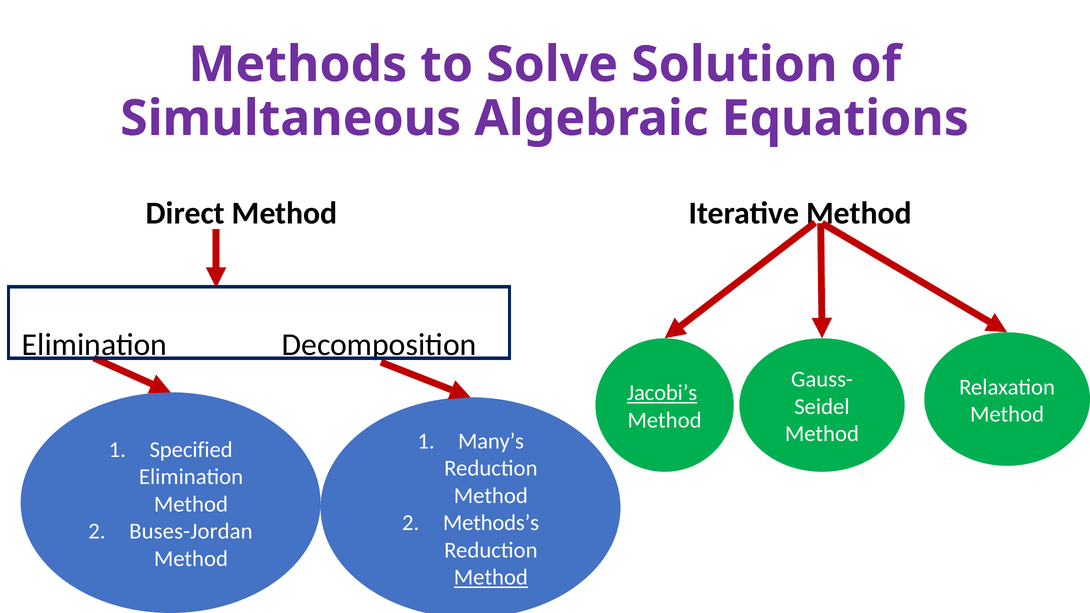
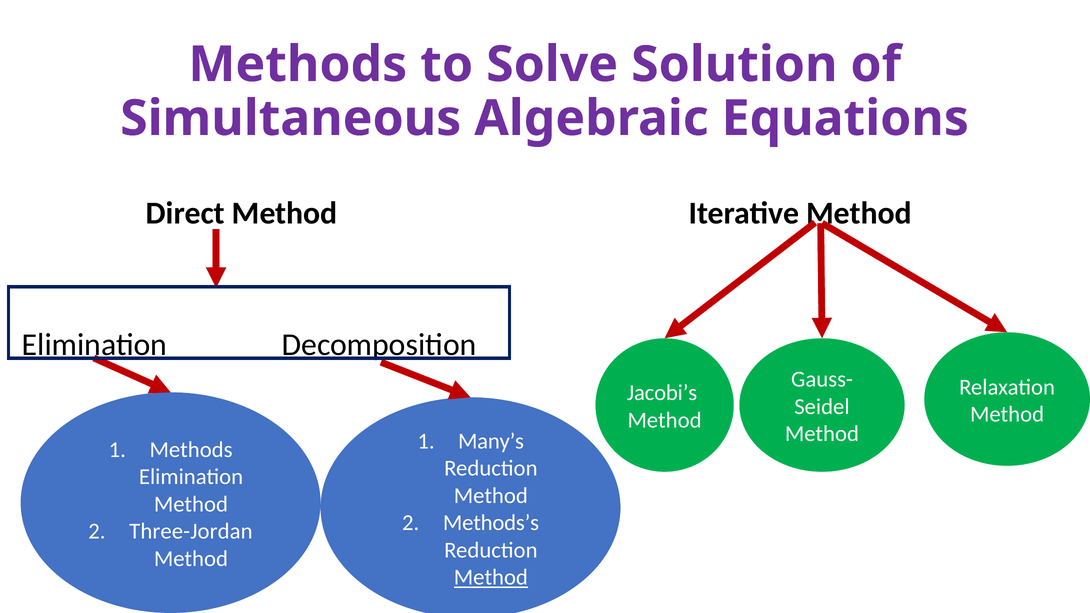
Jacobi’s underline: present -> none
Specified at (191, 450): Specified -> Methods
Buses-Jordan: Buses-Jordan -> Three-Jordan
